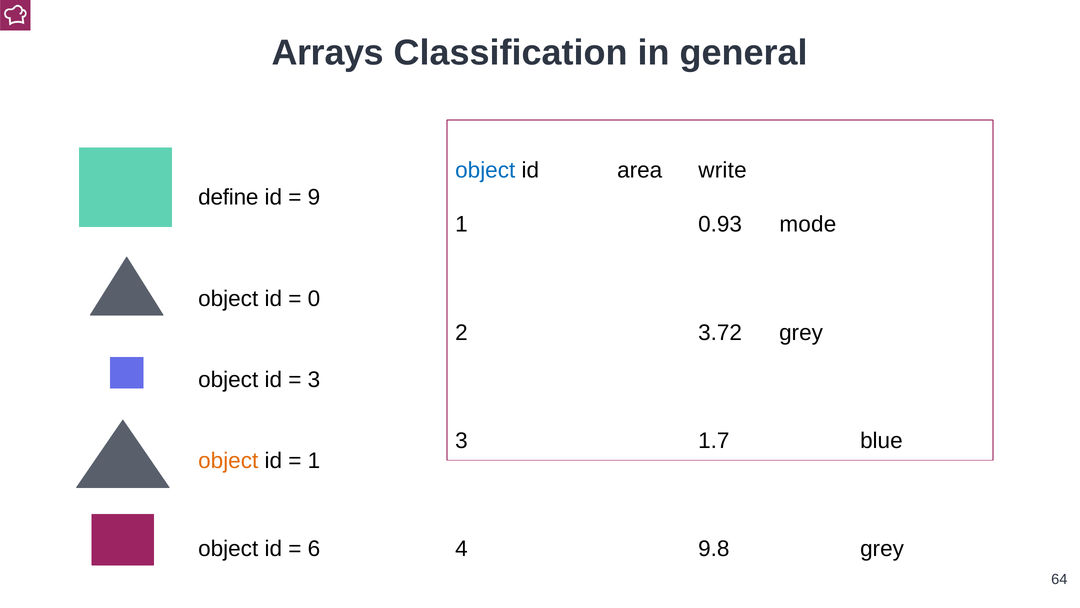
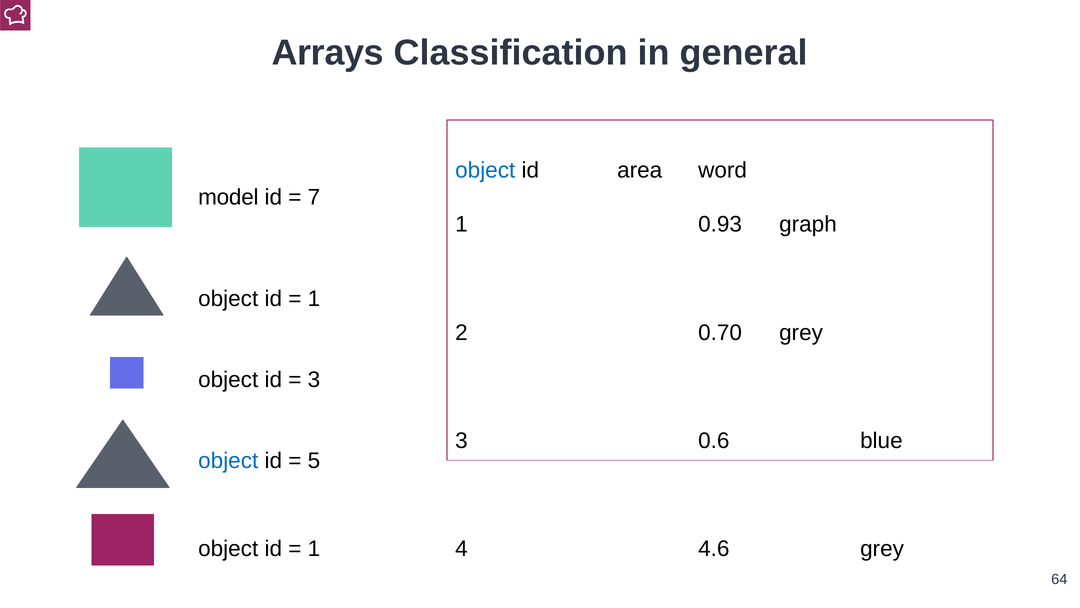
write: write -> word
define: define -> model
9: 9 -> 7
mode: mode -> graph
0 at (314, 299): 0 -> 1
3.72: 3.72 -> 0.70
1.7: 1.7 -> 0.6
object at (228, 461) colour: orange -> blue
1 at (314, 461): 1 -> 5
6 at (314, 548): 6 -> 1
9.8: 9.8 -> 4.6
